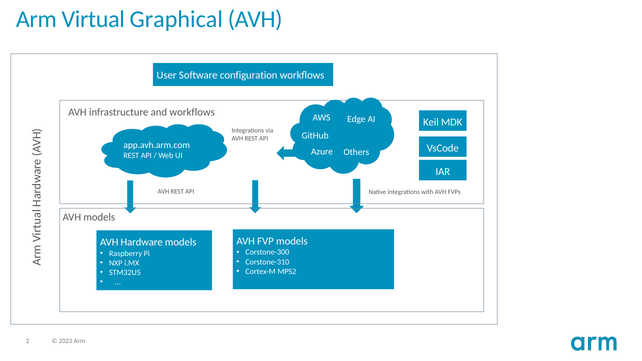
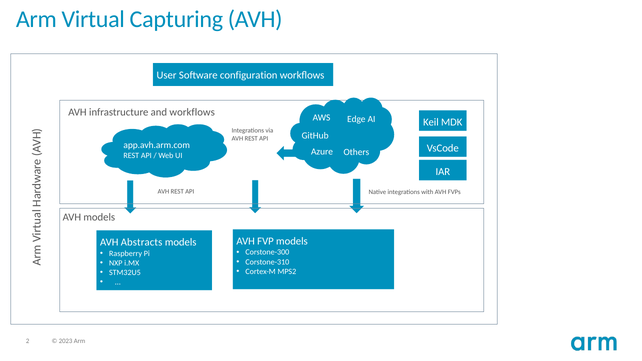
Graphical: Graphical -> Capturing
Hardware: Hardware -> Abstracts
